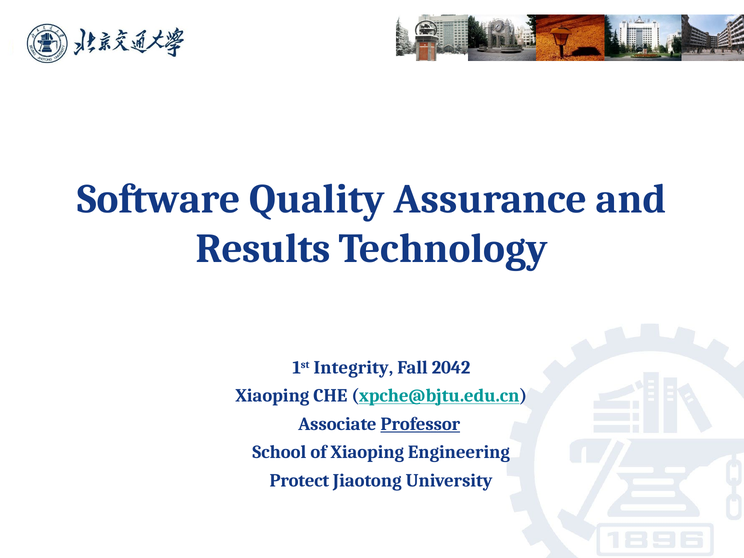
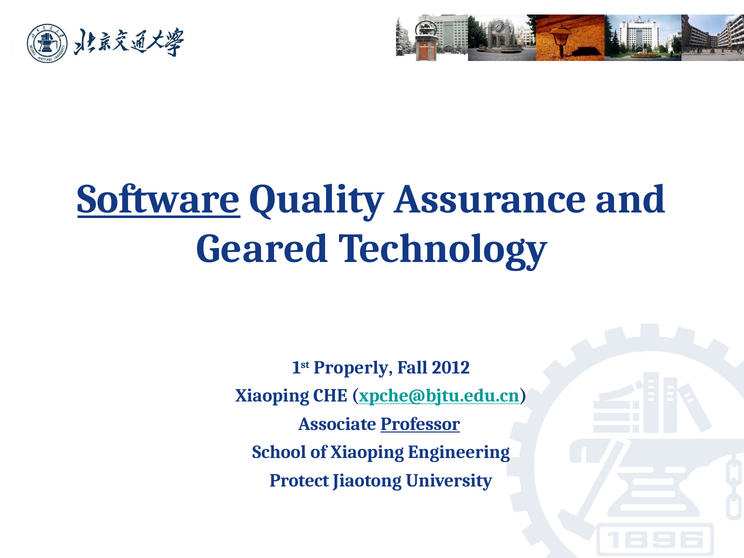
Software underline: none -> present
Results: Results -> Geared
Integrity: Integrity -> Properly
2042: 2042 -> 2012
